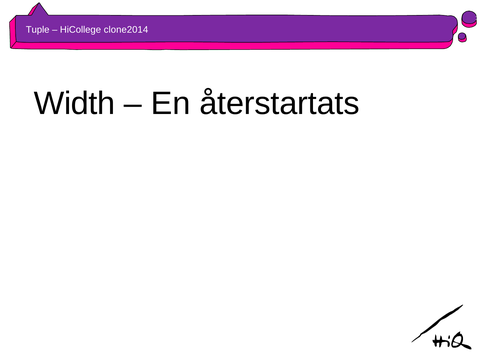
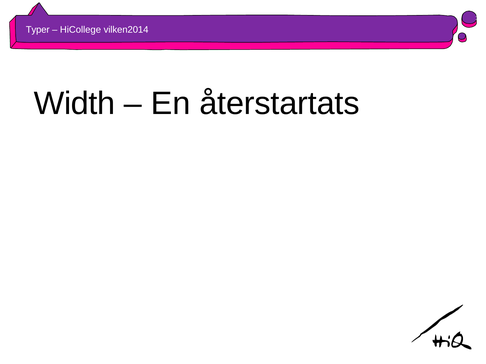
Tuple: Tuple -> Typer
clone2014: clone2014 -> vilken2014
